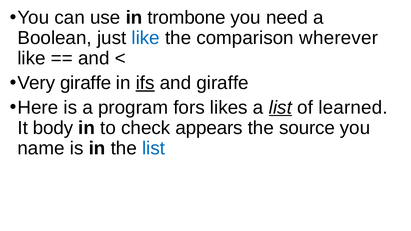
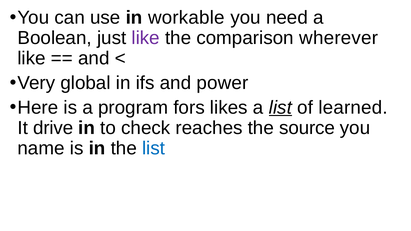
trombone: trombone -> workable
like at (146, 38) colour: blue -> purple
Very giraffe: giraffe -> global
ifs underline: present -> none
and giraffe: giraffe -> power
body: body -> drive
appears: appears -> reaches
